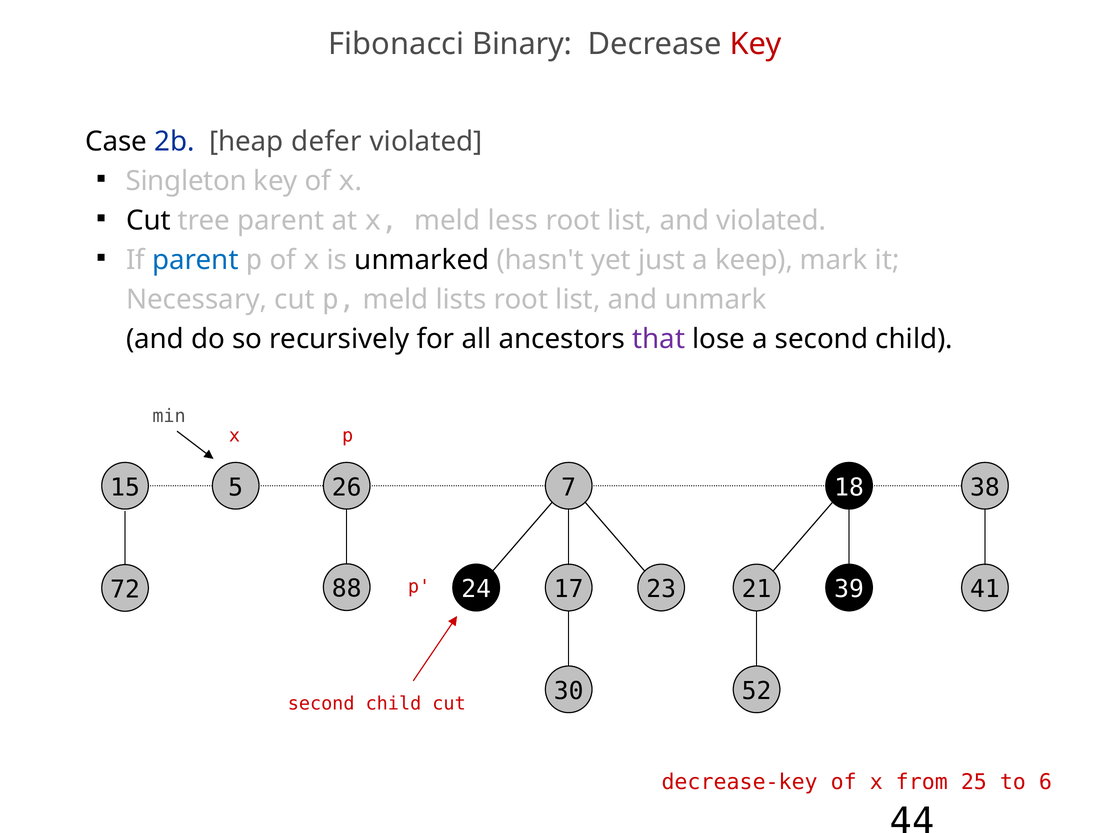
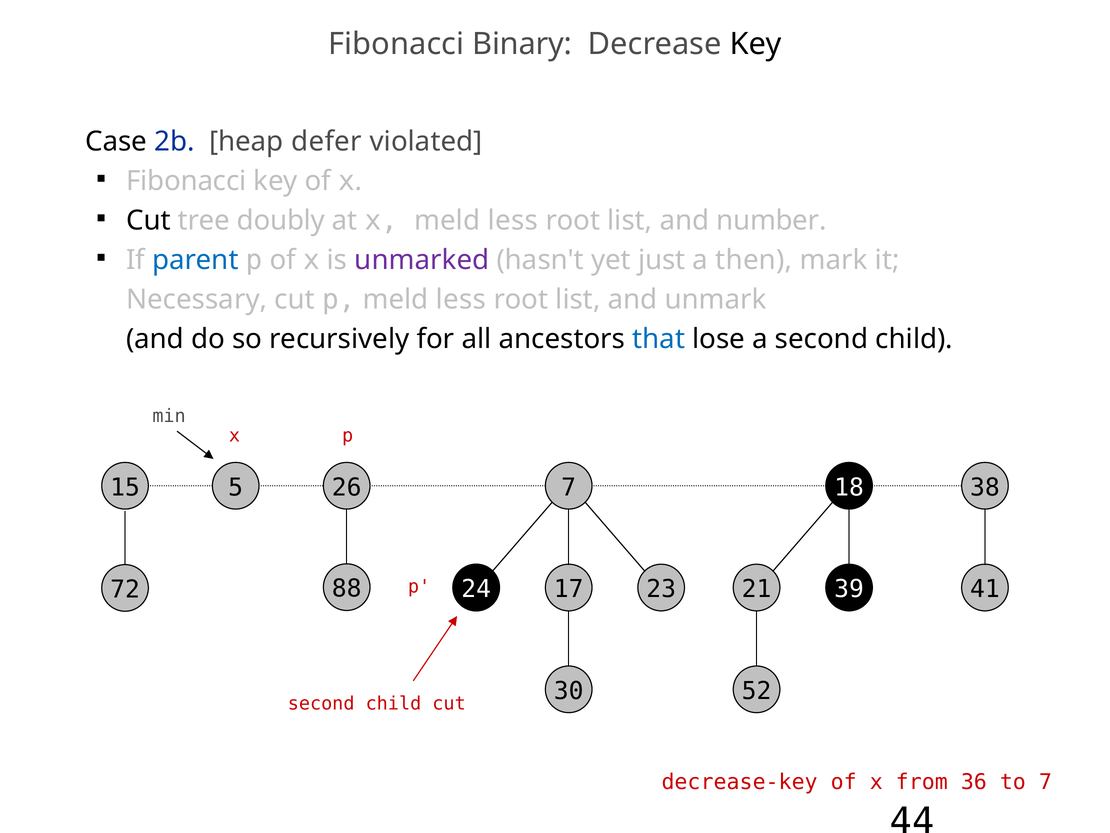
Key at (756, 44) colour: red -> black
Singleton at (186, 181): Singleton -> Fibonacci
tree parent: parent -> doubly
and violated: violated -> number
unmarked colour: black -> purple
keep: keep -> then
p meld lists: lists -> less
that colour: purple -> blue
25: 25 -> 36
to 6: 6 -> 7
